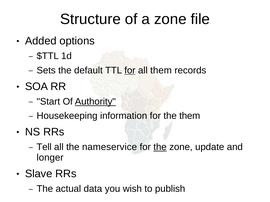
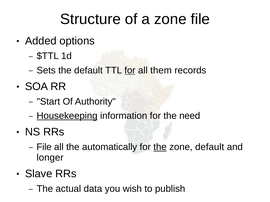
Authority underline: present -> none
Housekeeping underline: none -> present
the them: them -> need
Tell at (44, 147): Tell -> File
nameservice: nameservice -> automatically
zone update: update -> default
